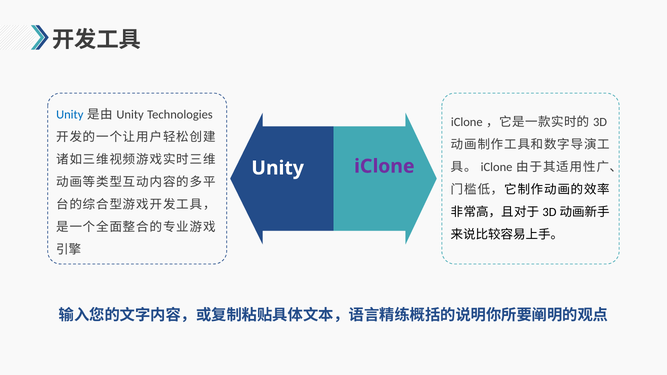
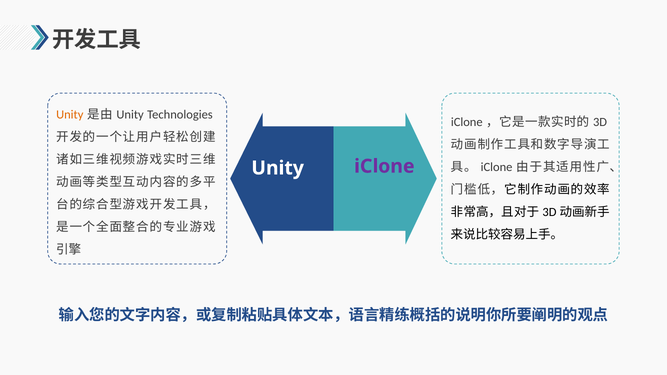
Unity at (70, 114) colour: blue -> orange
